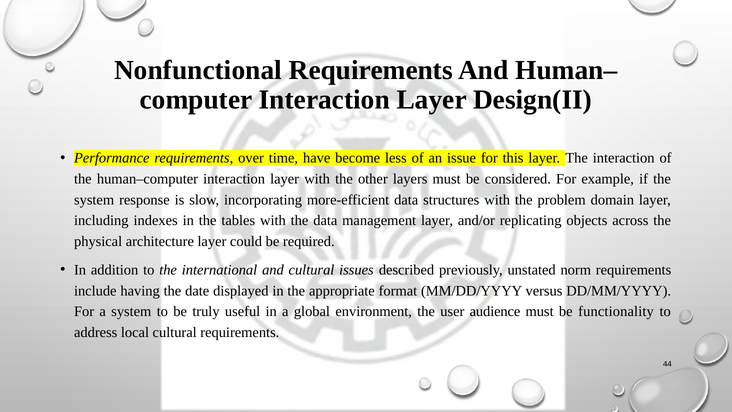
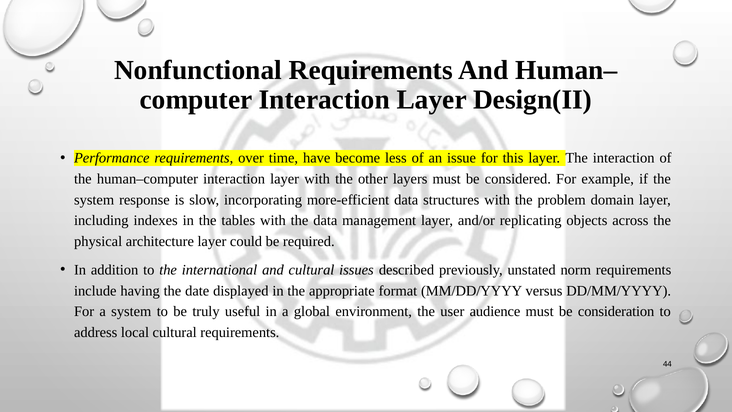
functionality: functionality -> consideration
